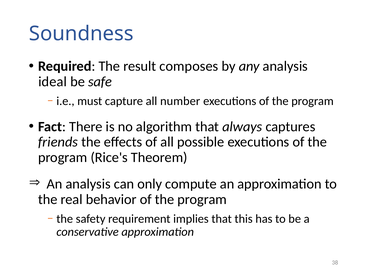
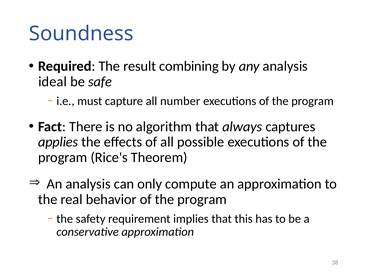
composes: composes -> combining
friends: friends -> applies
